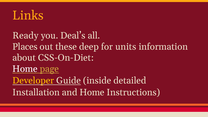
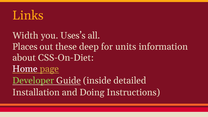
Ready: Ready -> Width
Deal’s: Deal’s -> Uses’s
Developer colour: yellow -> light green
and Home: Home -> Doing
